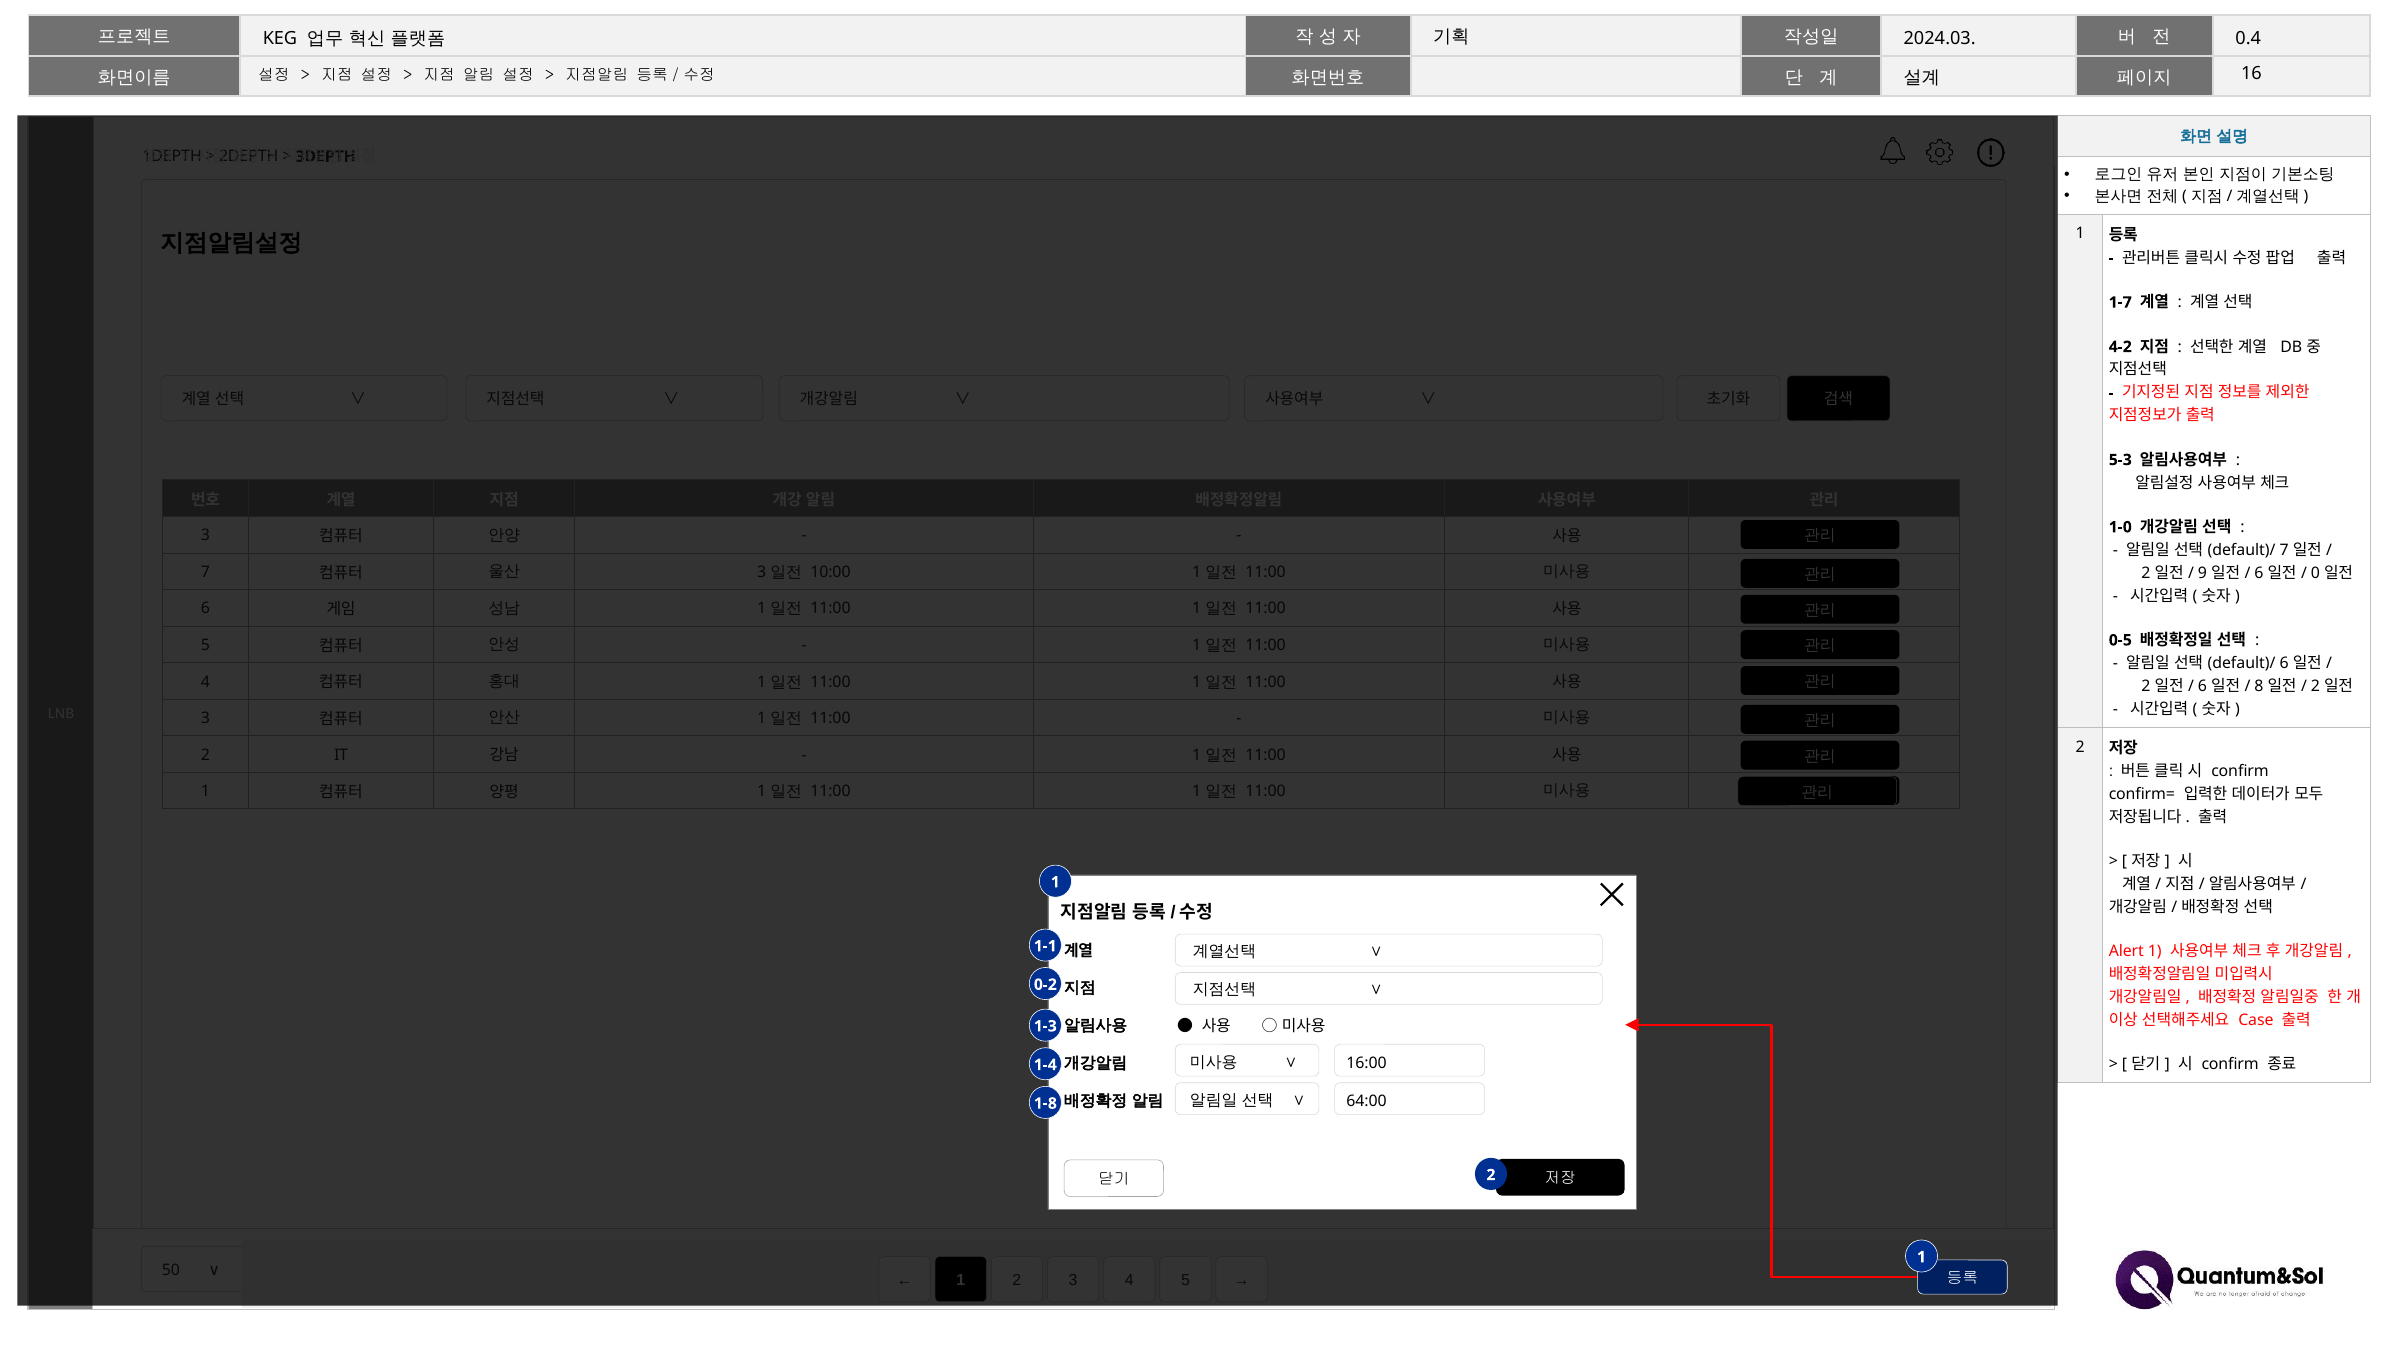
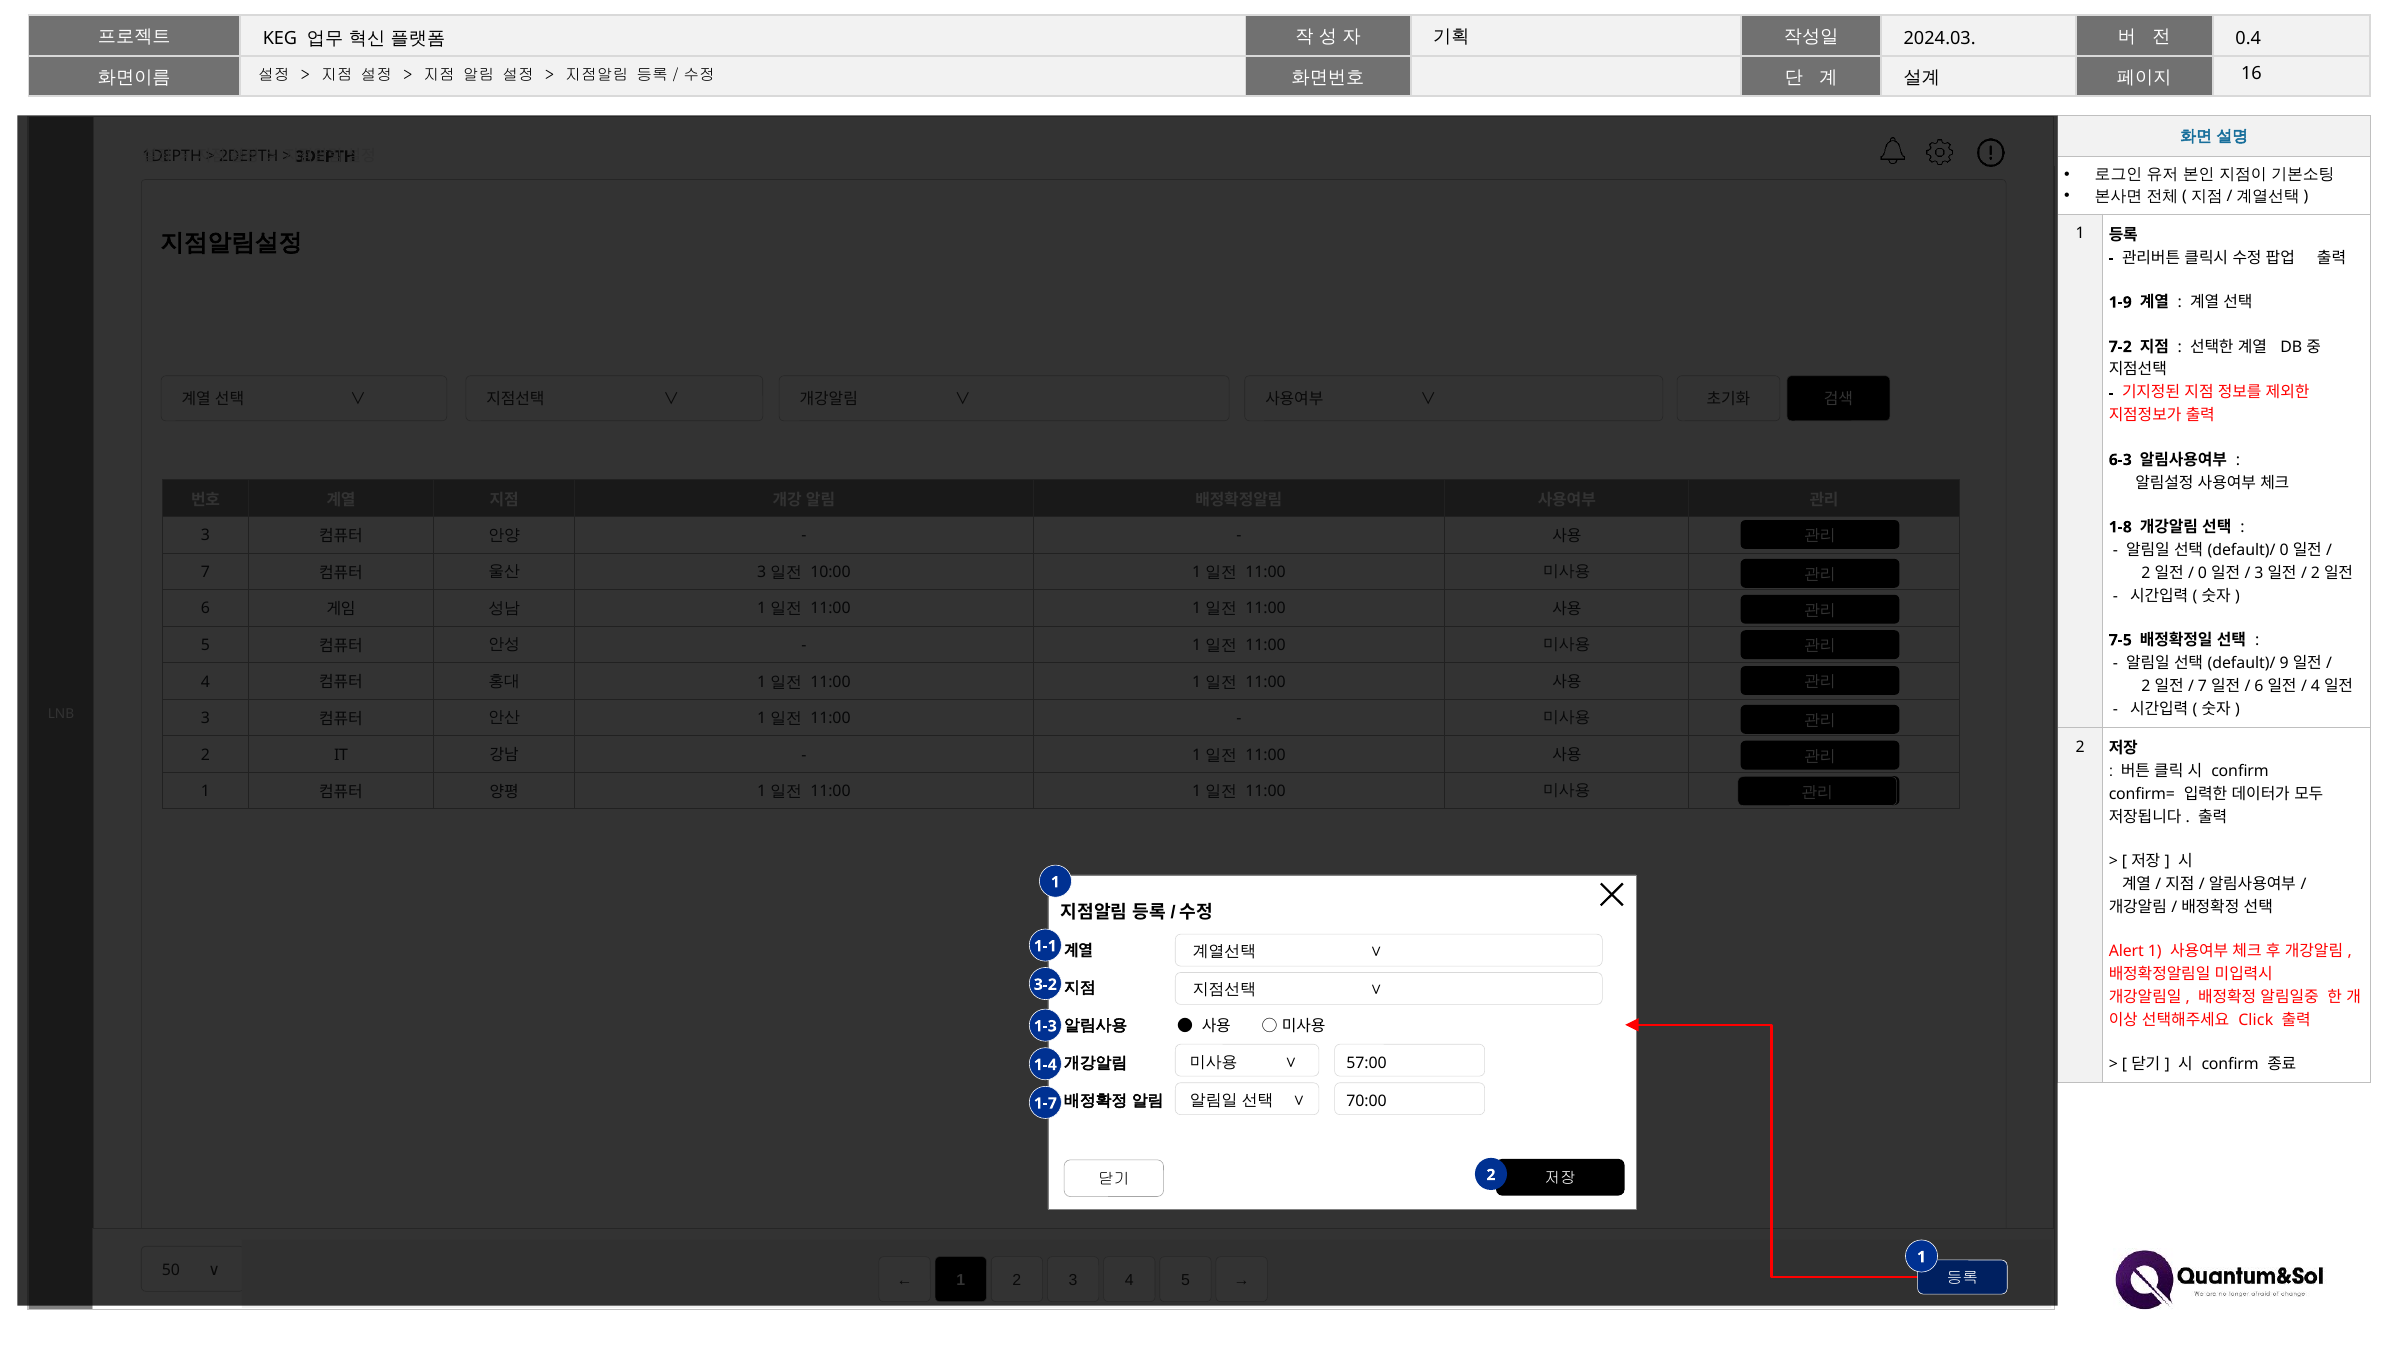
1-7: 1-7 -> 1-9
4-2: 4-2 -> 7-2
5-3: 5-3 -> 6-3
1-0: 1-0 -> 1-8
7 at (2284, 550): 7 -> 0
9 at (2202, 573): 9 -> 0
6 at (2259, 573): 6 -> 3
0 at (2315, 573): 0 -> 2
0-5: 0-5 -> 7-5
6 at (2284, 663): 6 -> 9
6 at (2202, 686): 6 -> 7
8 at (2259, 686): 8 -> 6
2 at (2315, 686): 2 -> 4
0-2: 0-2 -> 3-2
Case: Case -> Click
16:00: 16:00 -> 57:00
64:00: 64:00 -> 70:00
1-8: 1-8 -> 1-7
